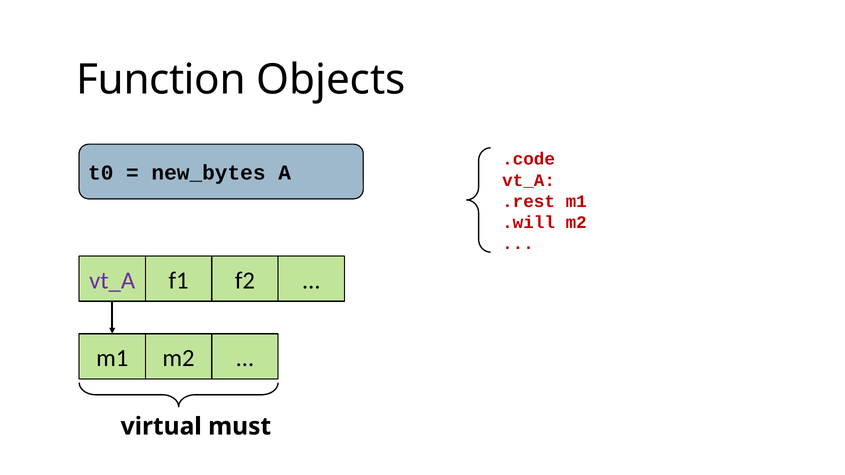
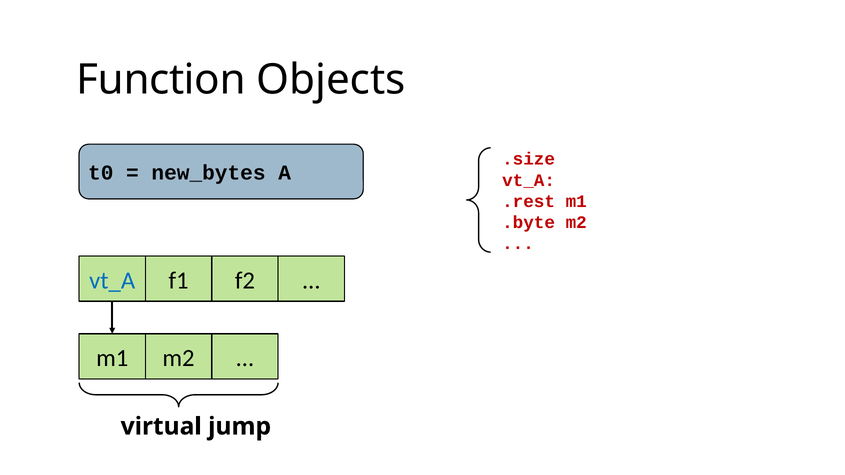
.code: .code -> .size
.will: .will -> .byte
vt_A at (112, 281) colour: purple -> blue
must: must -> jump
